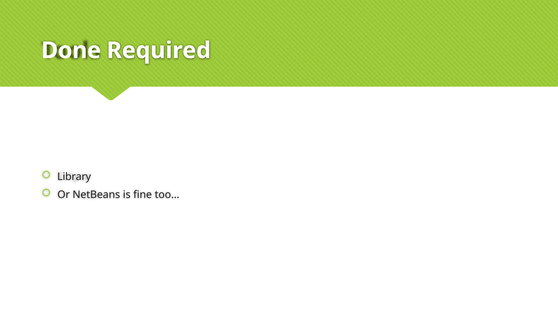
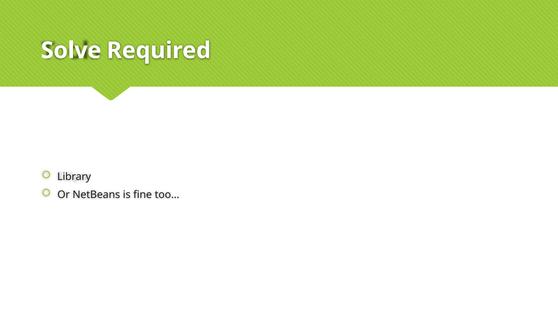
Done: Done -> Solve
